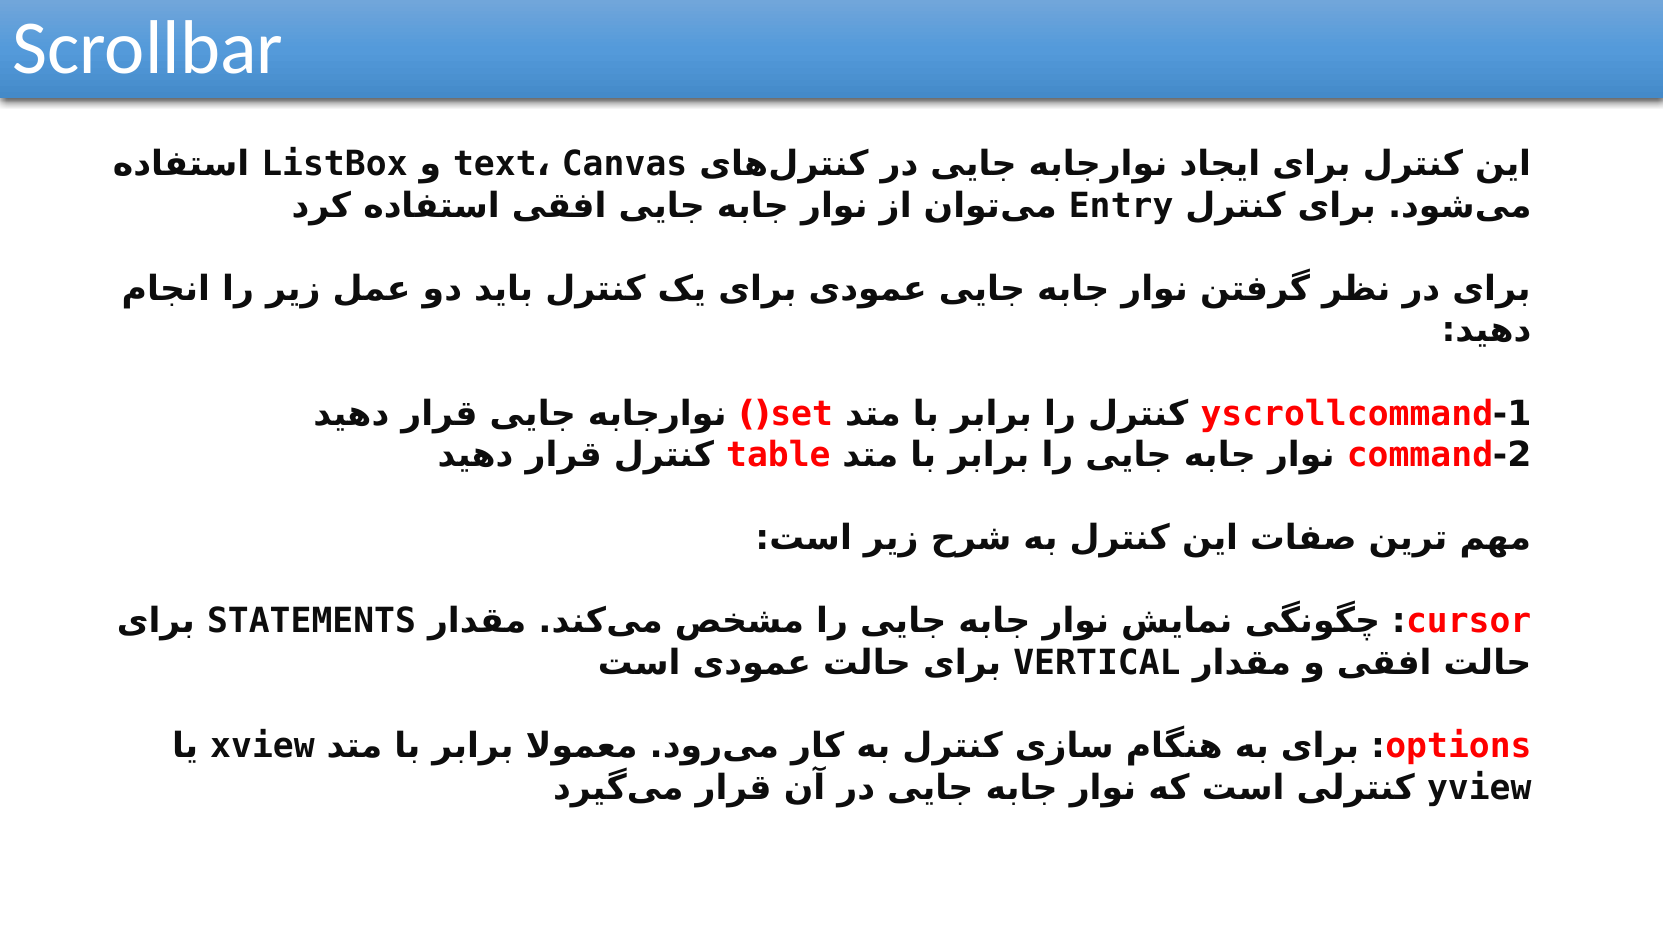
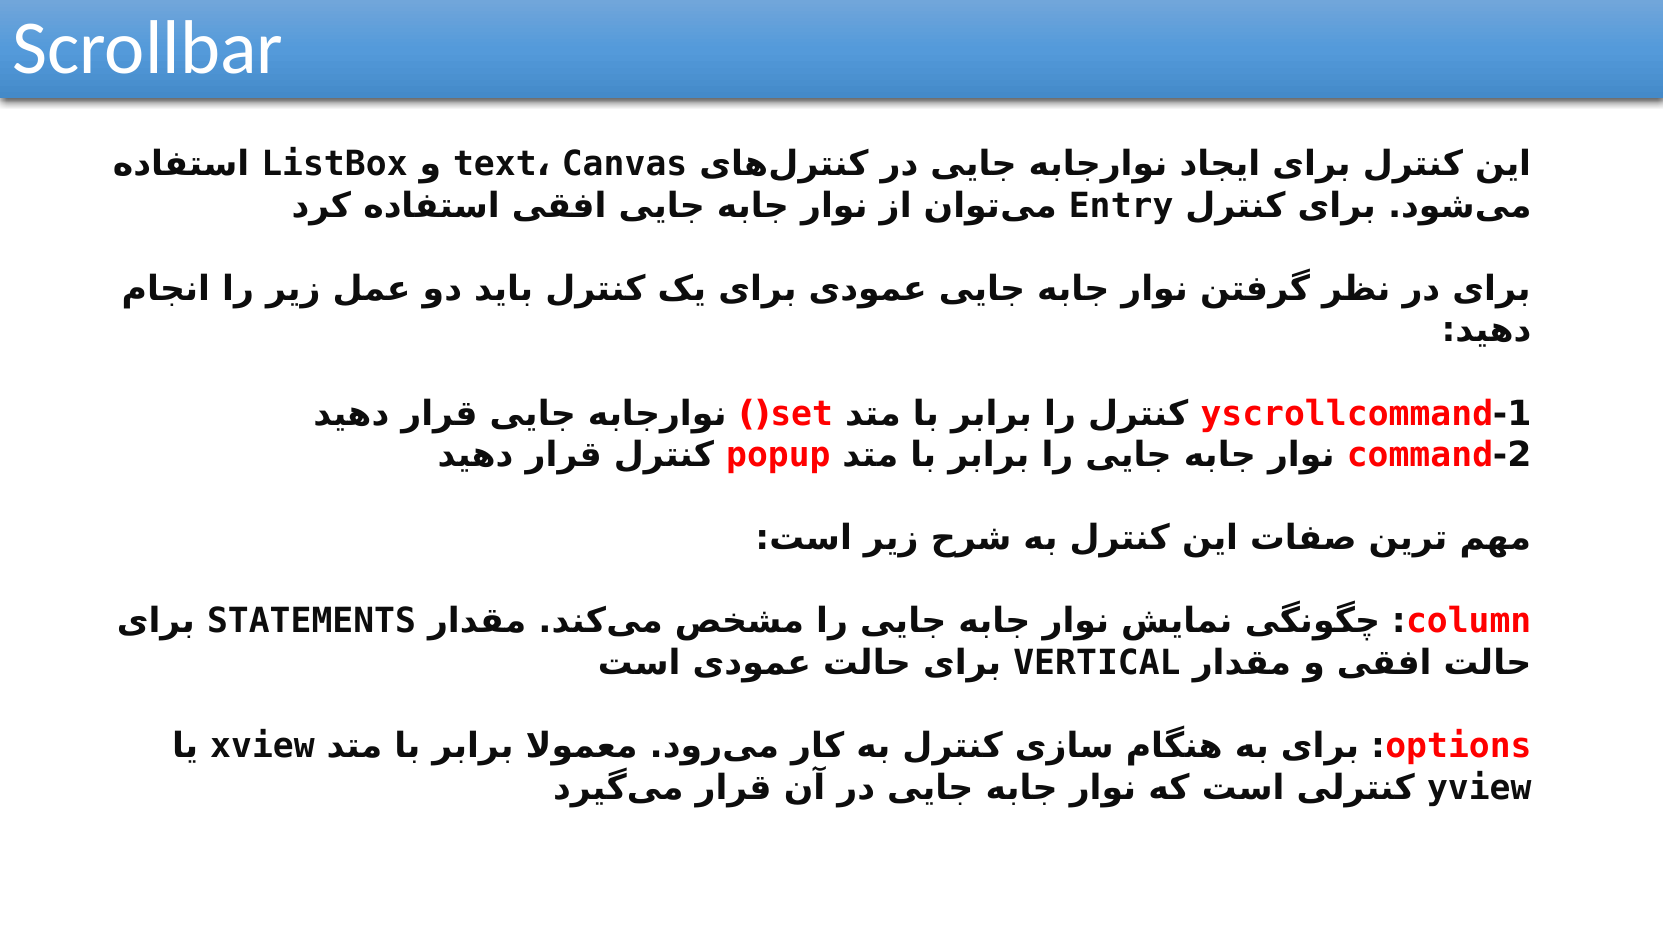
table: table -> popup
cursor: cursor -> column
